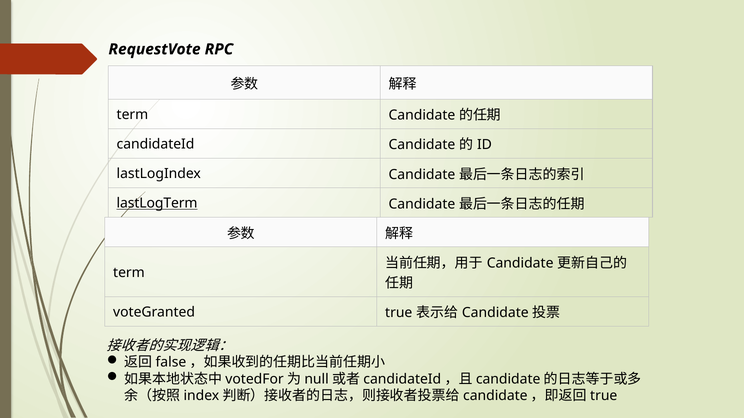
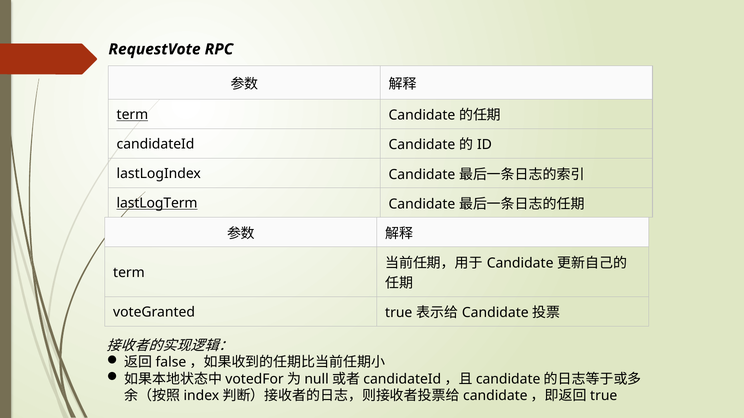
term at (132, 115) underline: none -> present
